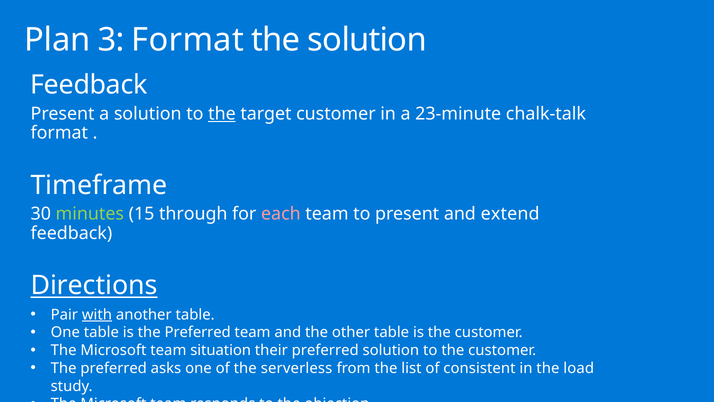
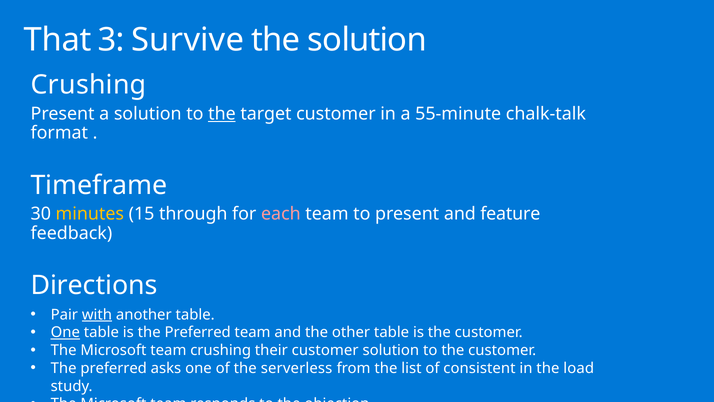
Plan: Plan -> That
3 Format: Format -> Survive
Feedback at (89, 85): Feedback -> Crushing
23-minute: 23-minute -> 55-minute
minutes colour: light green -> yellow
extend: extend -> feature
Directions underline: present -> none
One at (65, 332) underline: none -> present
team situation: situation -> crushing
their preferred: preferred -> customer
